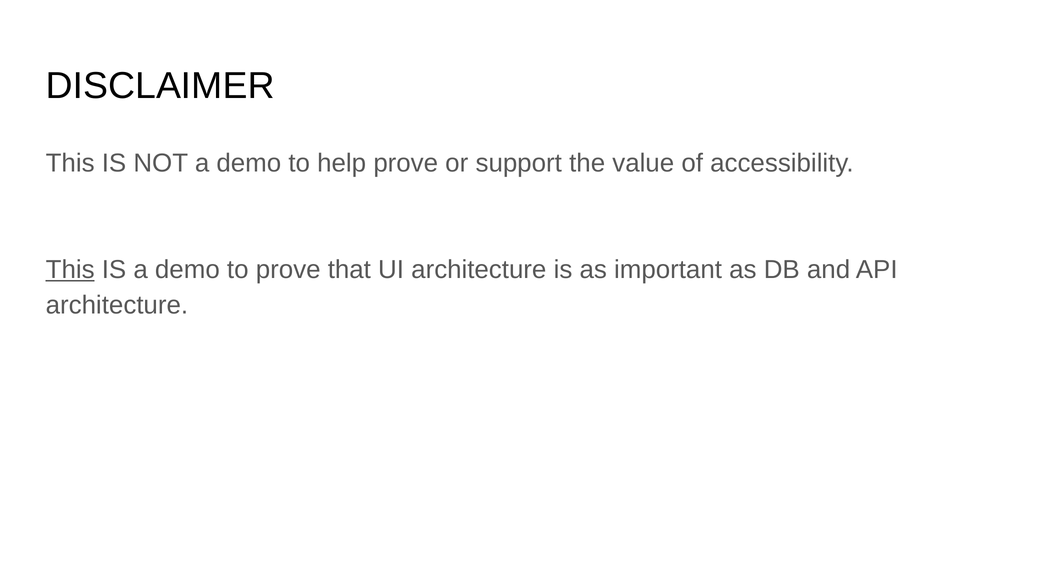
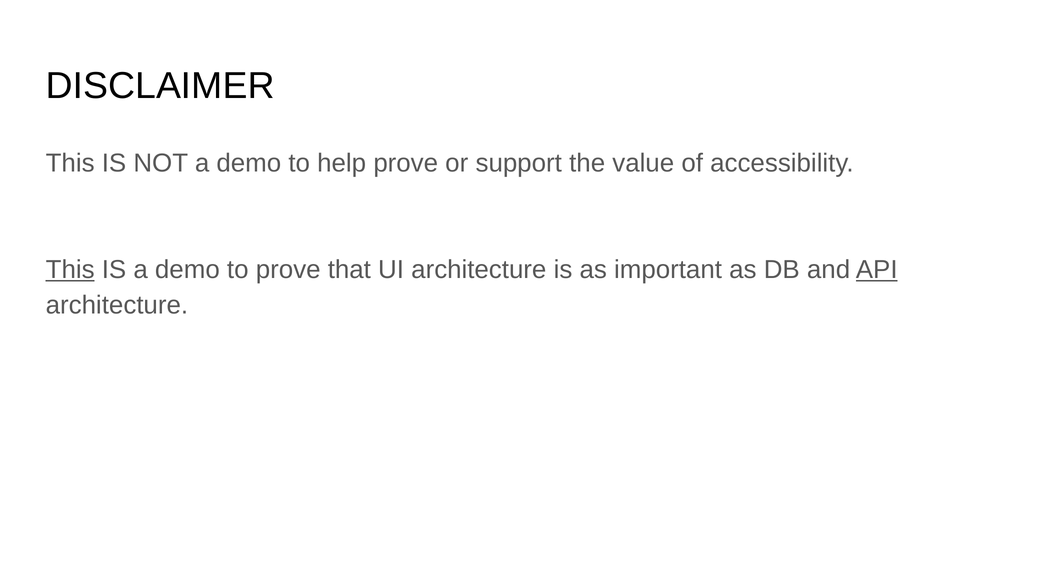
API underline: none -> present
